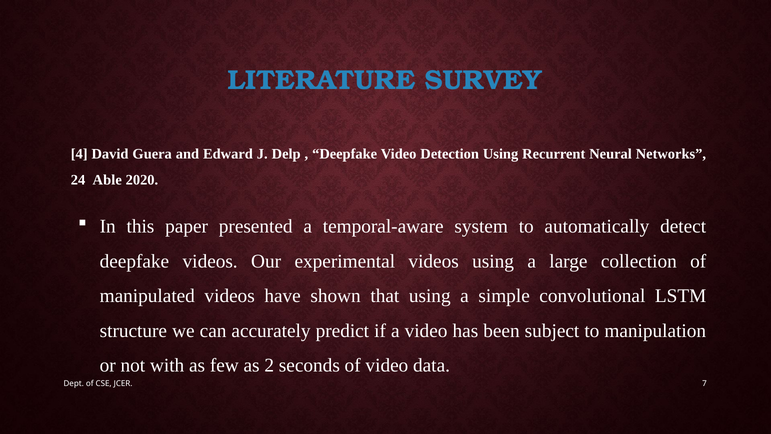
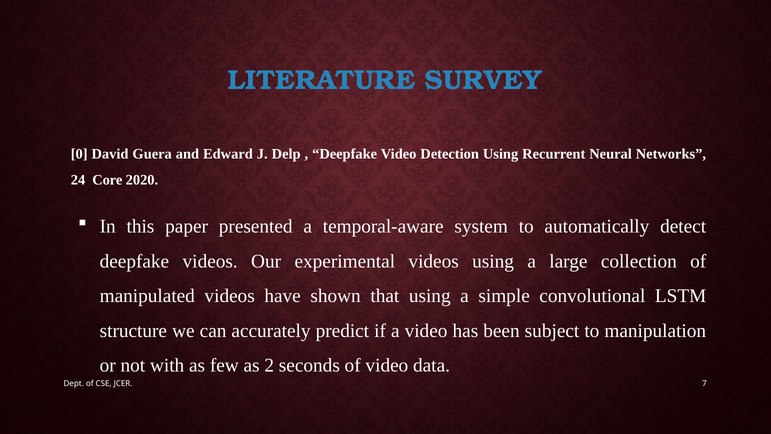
4: 4 -> 0
Able: Able -> Core
